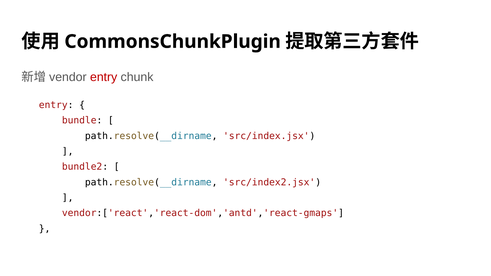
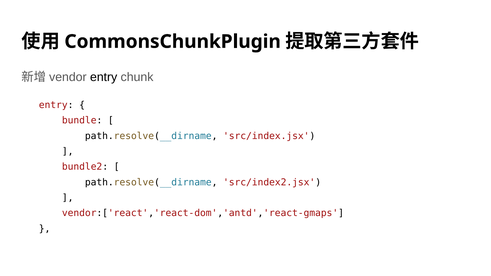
entry at (104, 77) colour: red -> black
